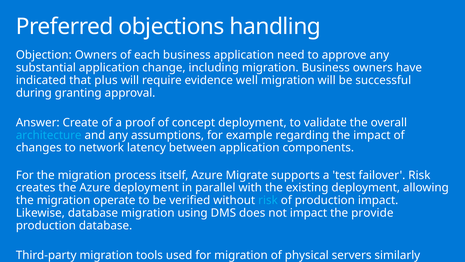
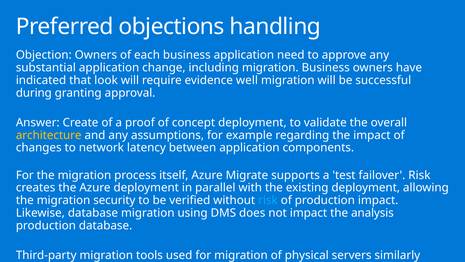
plus: plus -> look
architecture colour: light blue -> yellow
operate: operate -> security
provide: provide -> analysis
